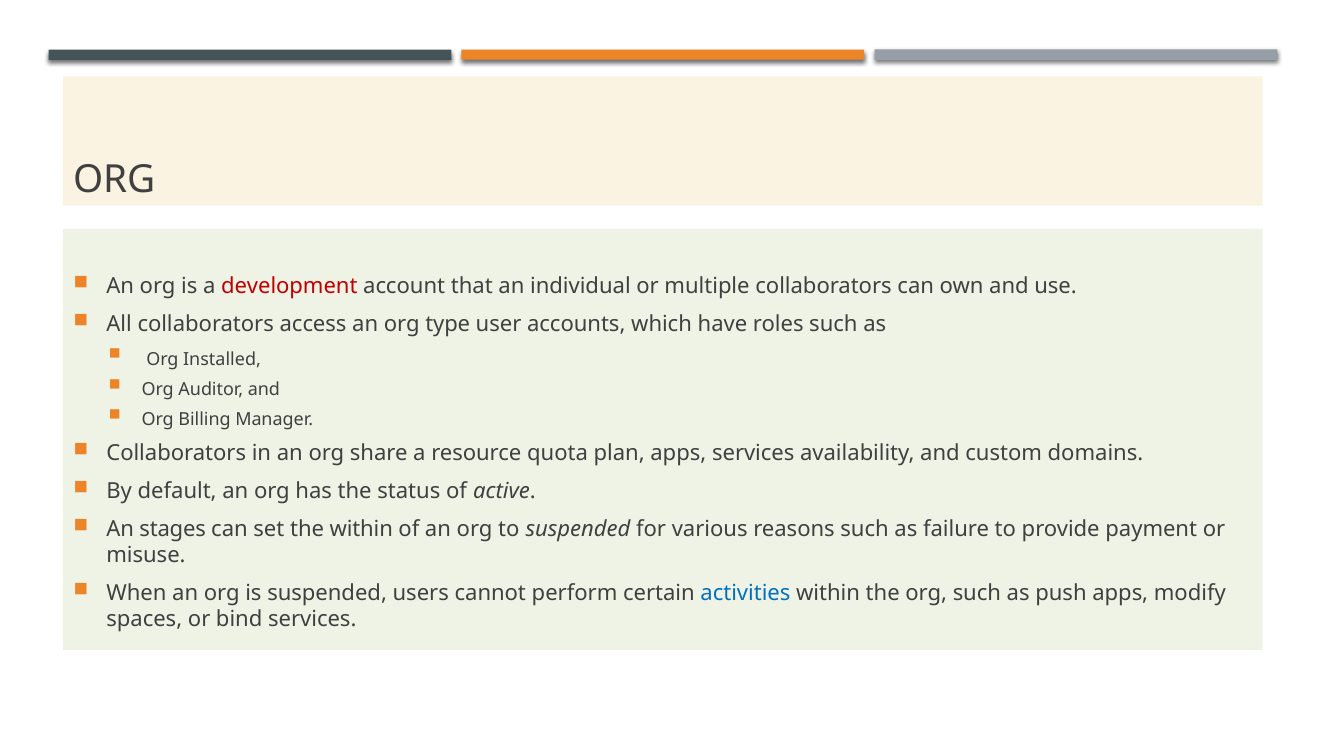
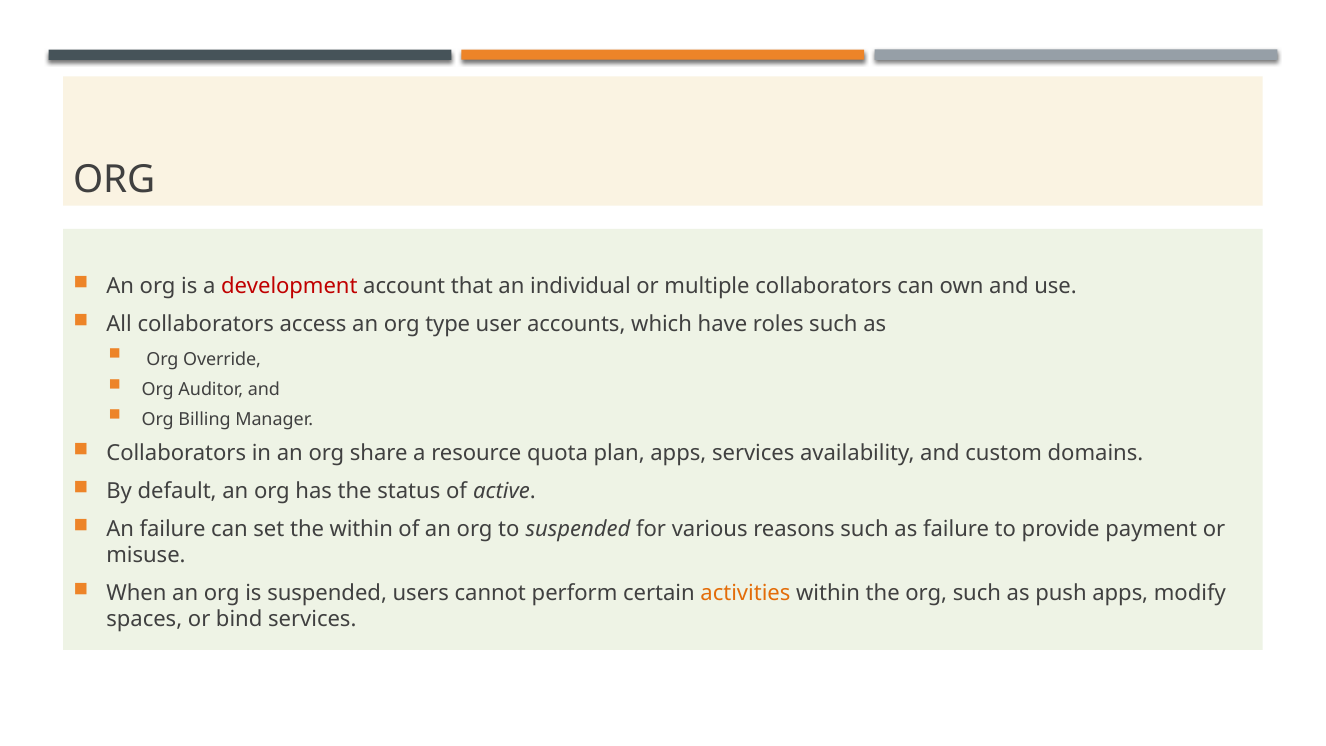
Installed: Installed -> Override
An stages: stages -> failure
activities colour: blue -> orange
